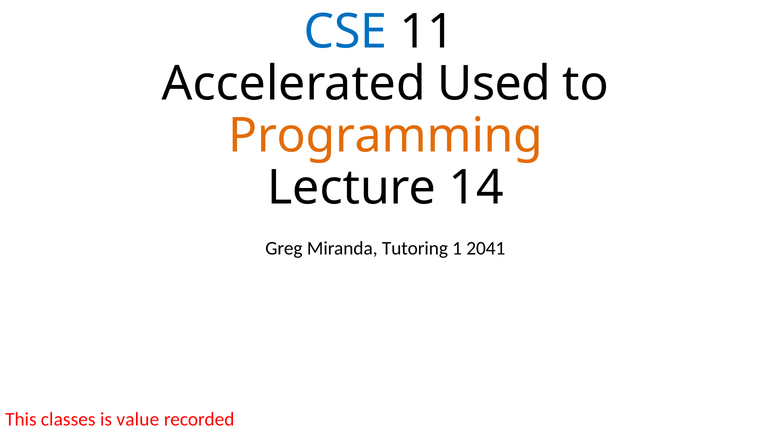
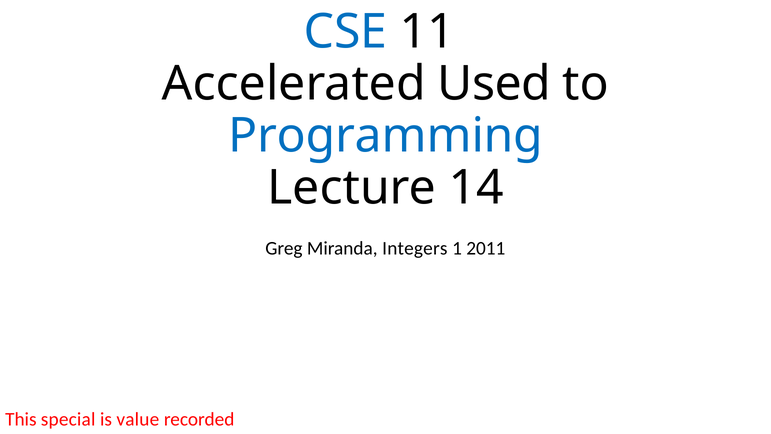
Programming colour: orange -> blue
Tutoring: Tutoring -> Integers
2041: 2041 -> 2011
classes: classes -> special
